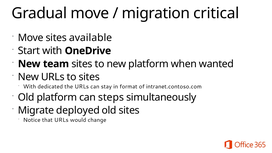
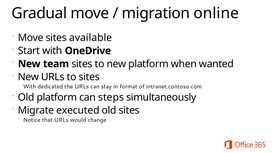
critical: critical -> online
deployed: deployed -> executed
